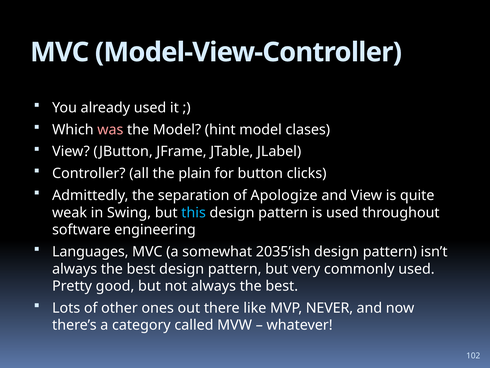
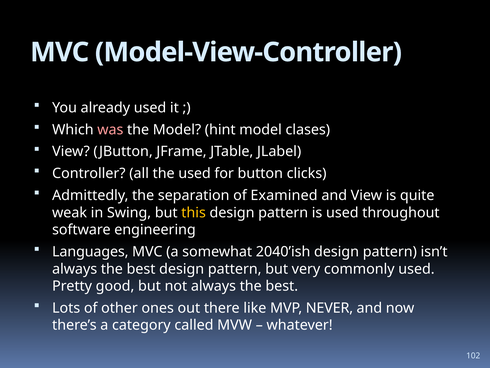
the plain: plain -> used
Apologize: Apologize -> Examined
this colour: light blue -> yellow
2035’ish: 2035’ish -> 2040’ish
